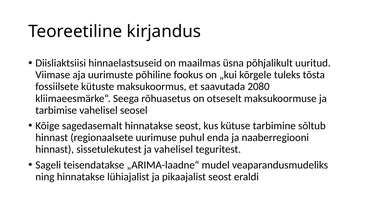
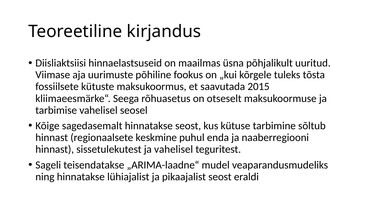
2080: 2080 -> 2015
uurimuse: uurimuse -> keskmine
